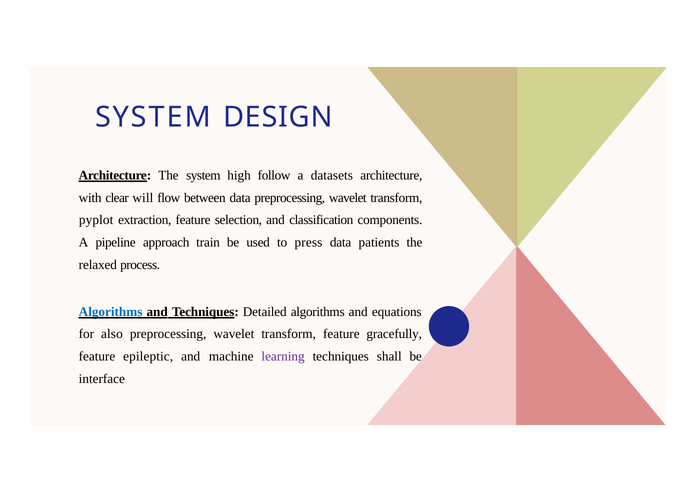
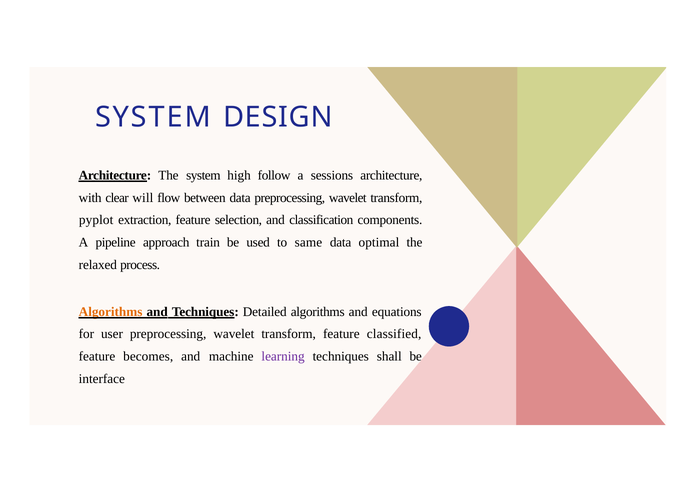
datasets: datasets -> sessions
press: press -> same
patients: patients -> optimal
Algorithms at (111, 312) colour: blue -> orange
also: also -> user
gracefully: gracefully -> classified
epileptic: epileptic -> becomes
